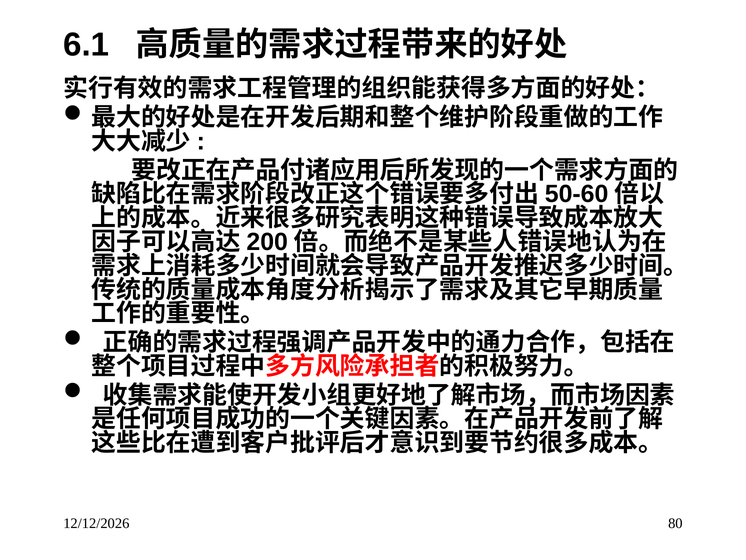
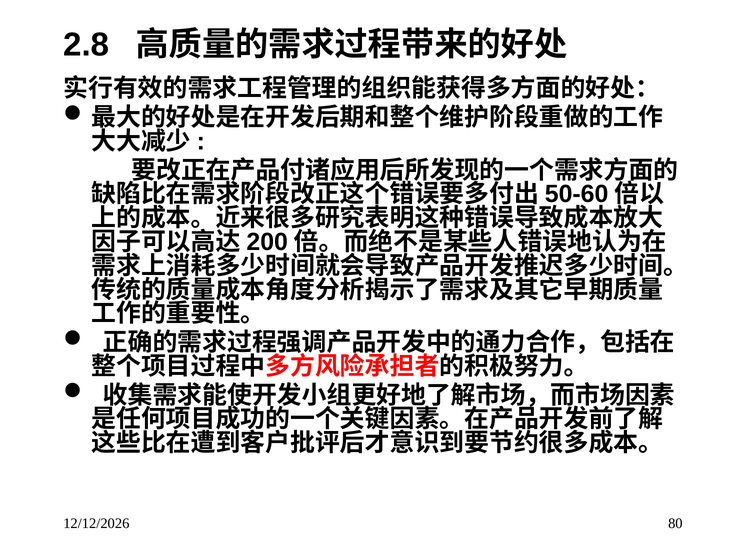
6.1: 6.1 -> 2.8
